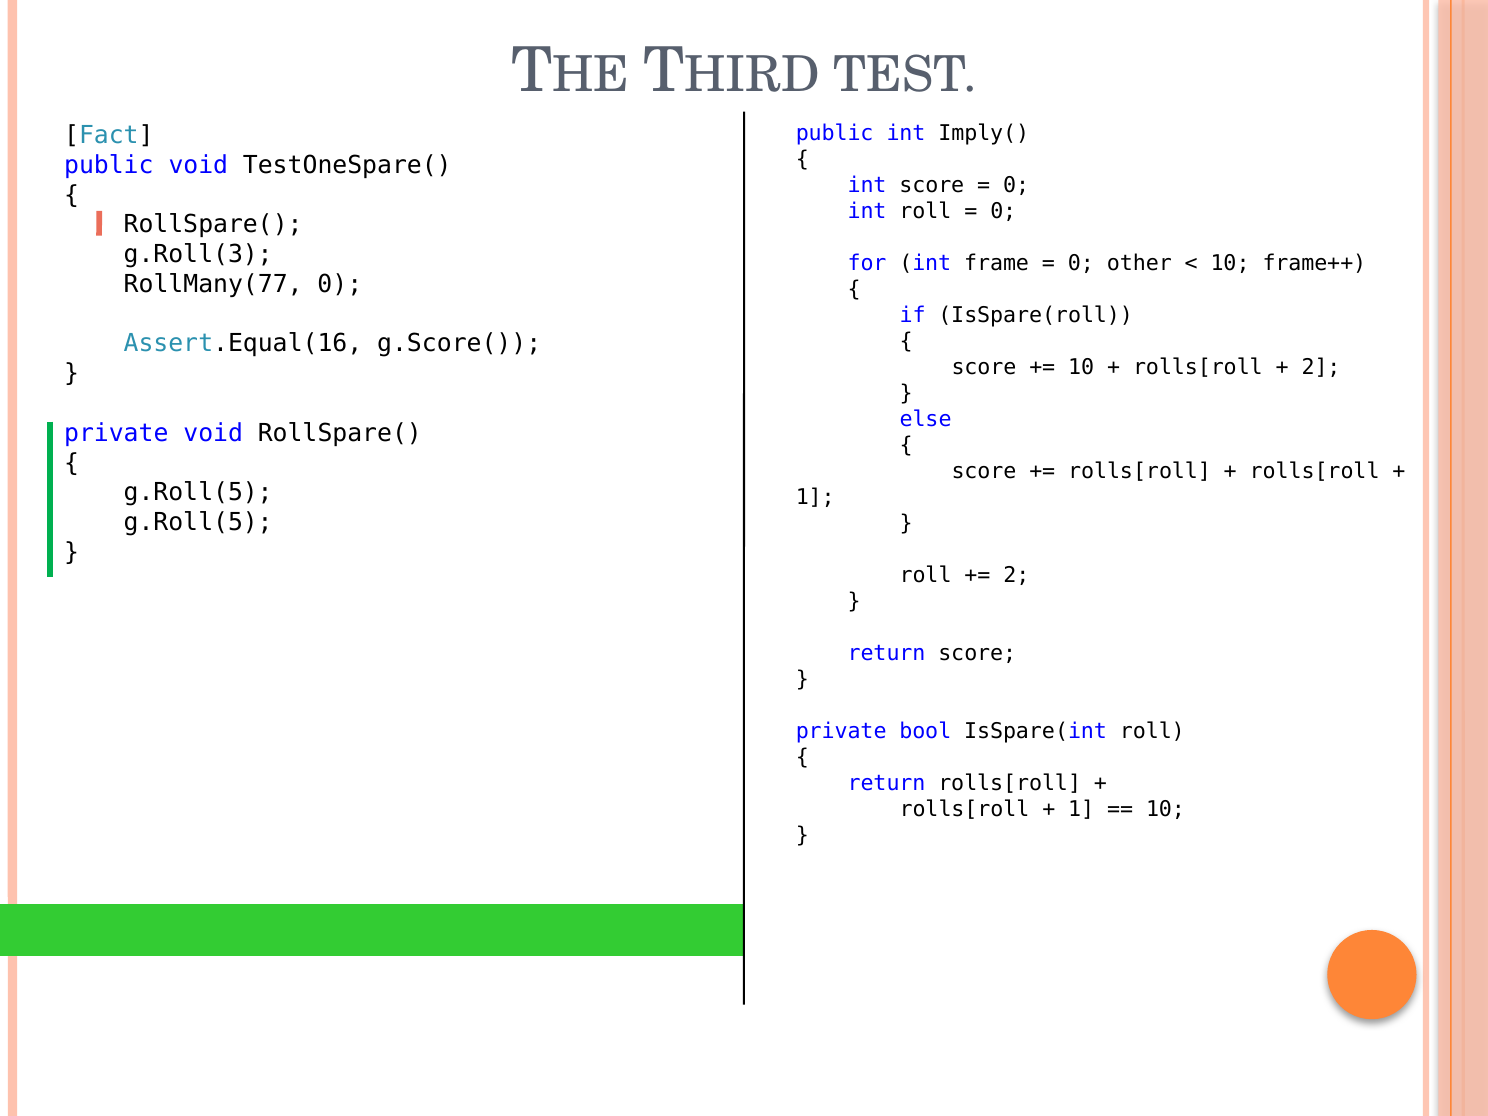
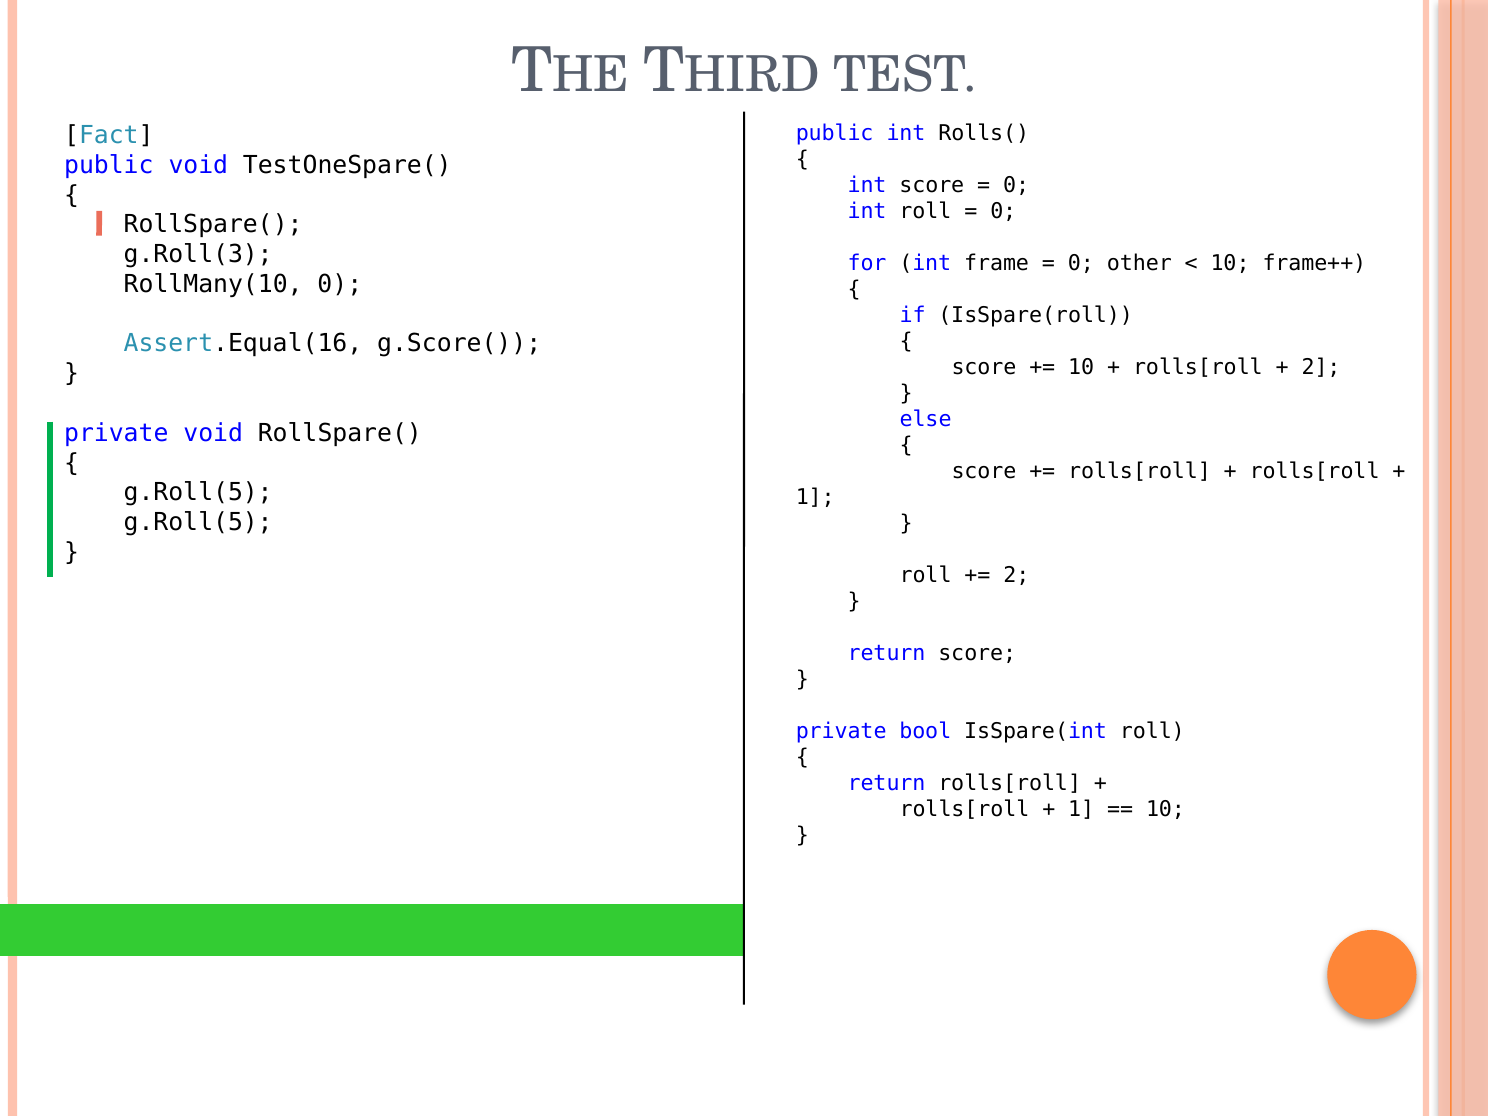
Imply(: Imply( -> Rolls(
RollMany(77: RollMany(77 -> RollMany(10
